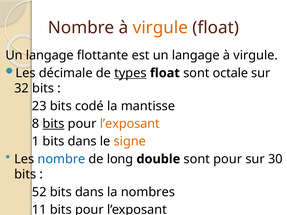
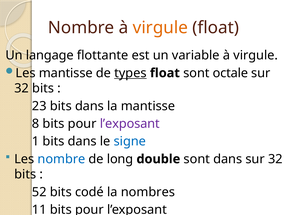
est un langage: langage -> variable
Les décimale: décimale -> mantisse
23 bits codé: codé -> dans
bits at (54, 124) underline: present -> none
l’exposant at (130, 124) colour: orange -> purple
signe at (130, 142) colour: orange -> blue
sont pour: pour -> dans
30 at (275, 159): 30 -> 32
52 bits dans: dans -> codé
